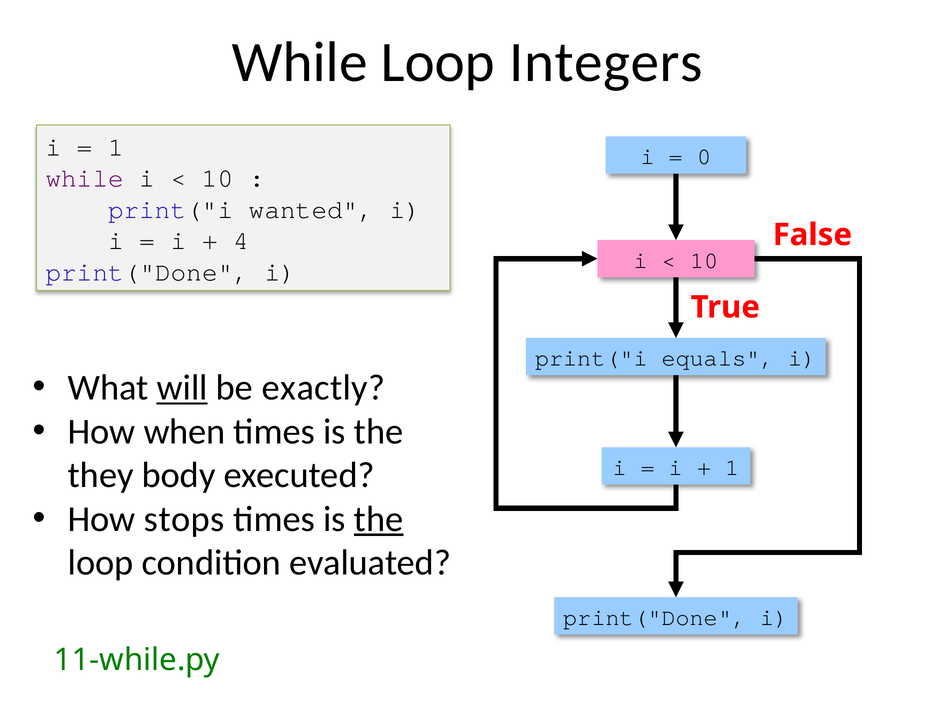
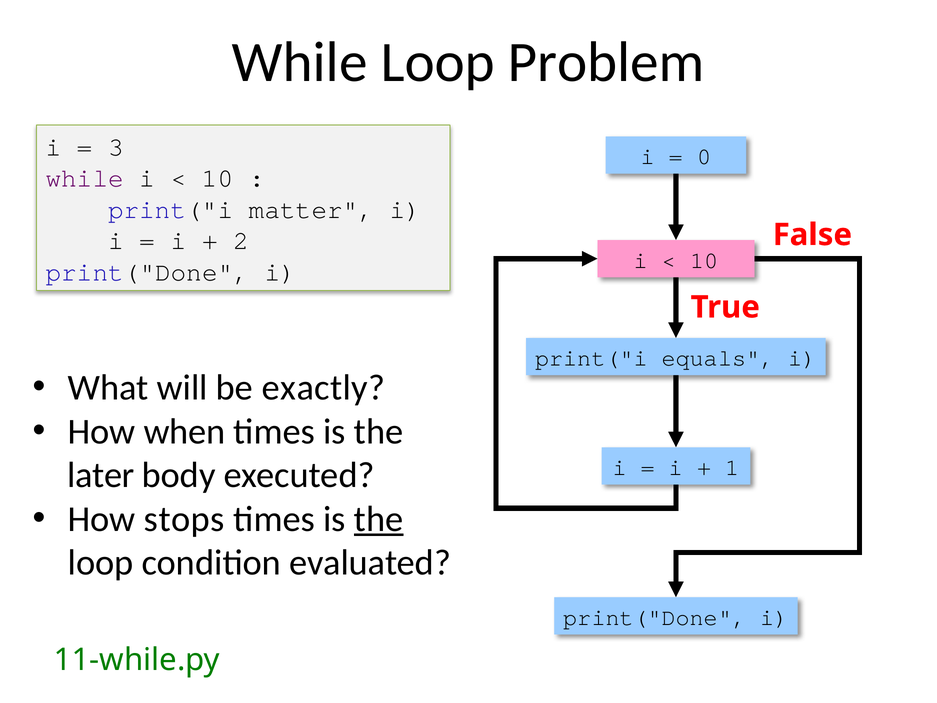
Integers: Integers -> Problem
1 at (116, 147): 1 -> 3
wanted: wanted -> matter
4: 4 -> 2
will underline: present -> none
they: they -> later
